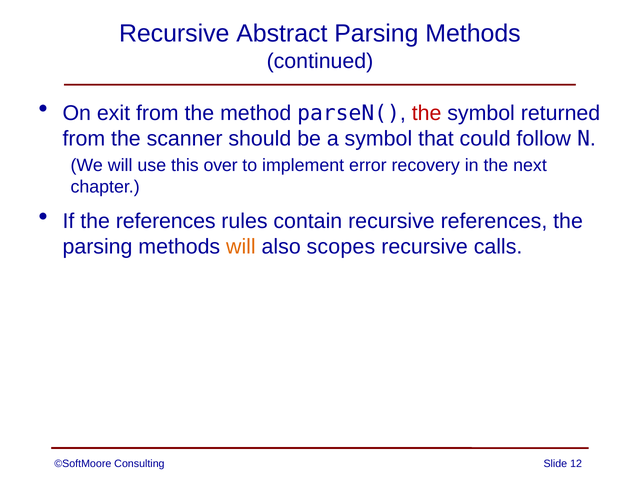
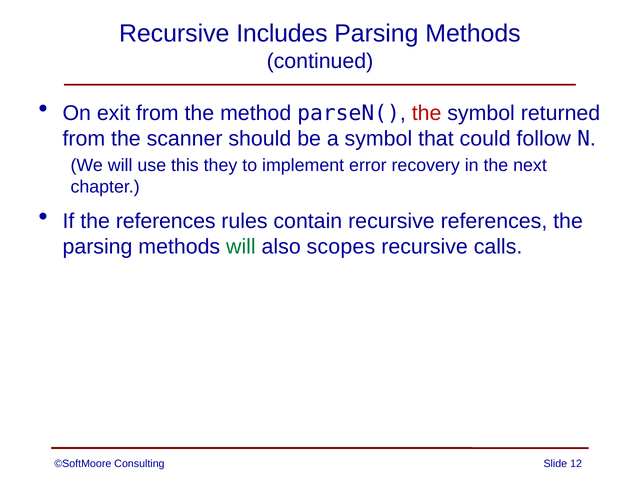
Abstract: Abstract -> Includes
over: over -> they
will at (241, 247) colour: orange -> green
